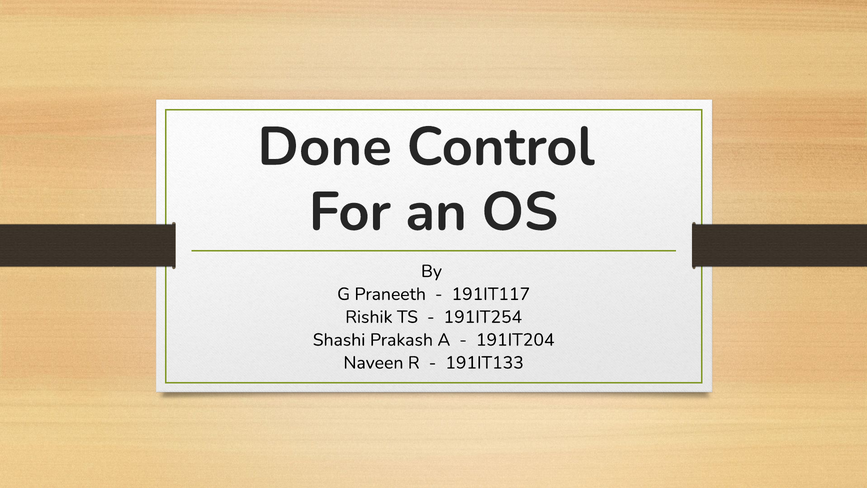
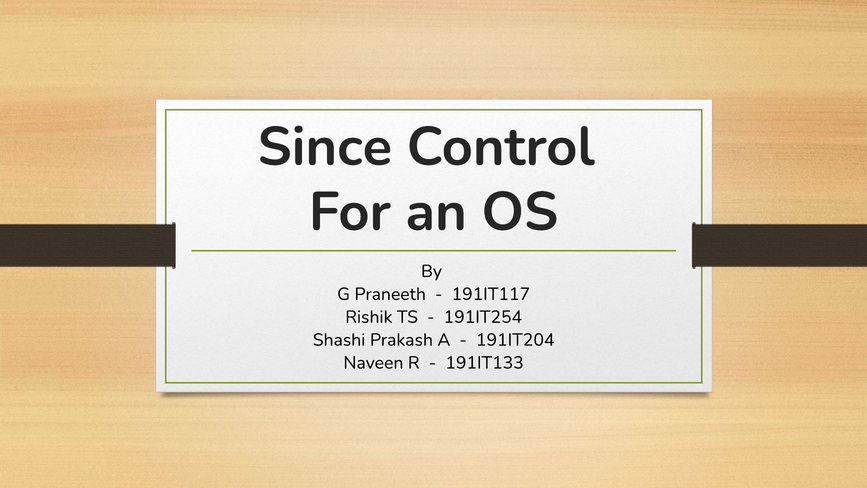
Done: Done -> Since
